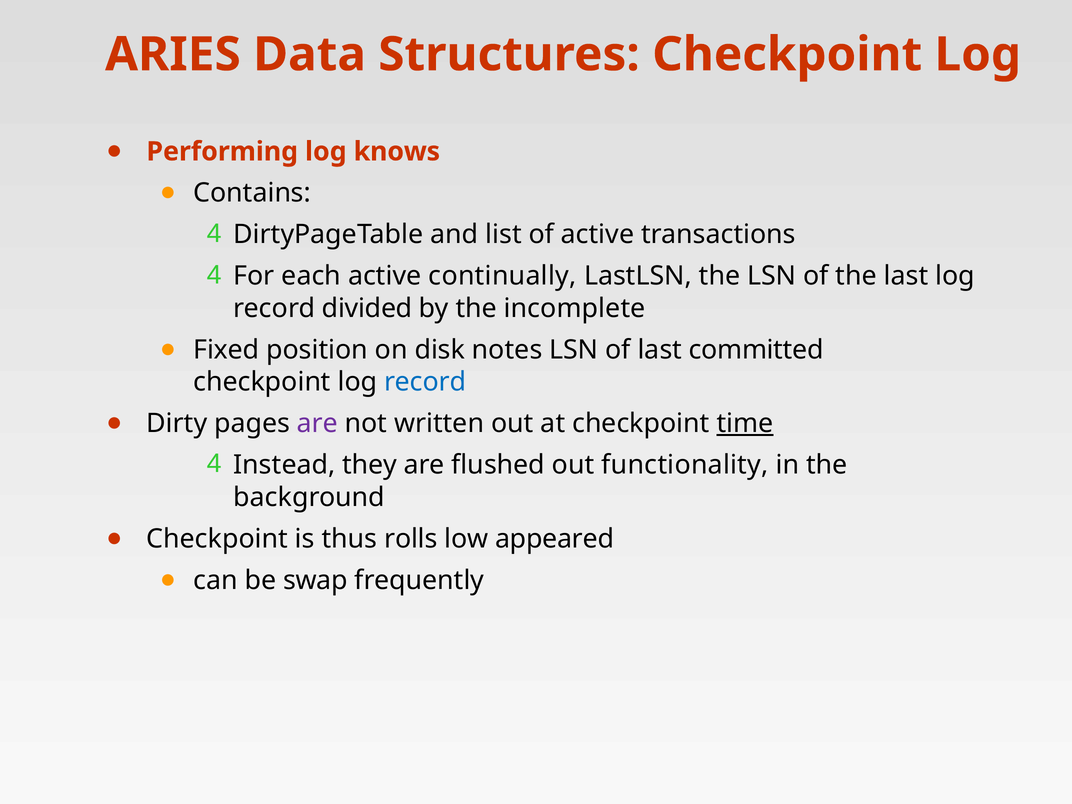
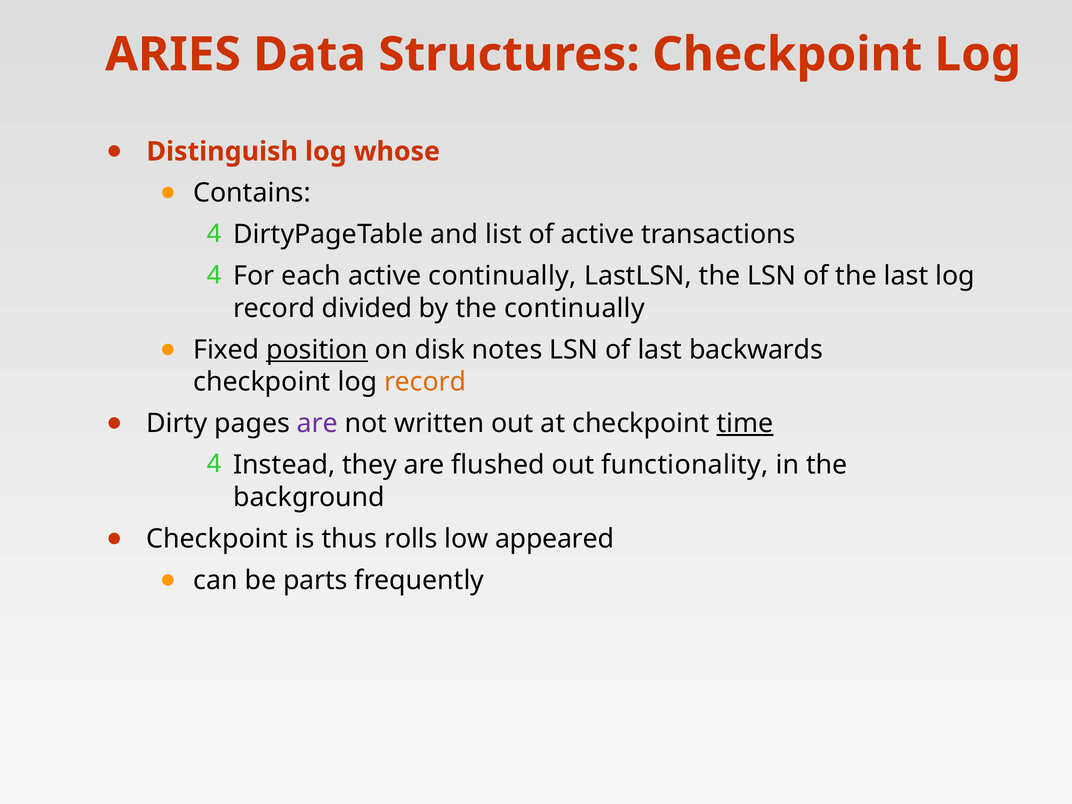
Performing: Performing -> Distinguish
knows: knows -> whose
the incomplete: incomplete -> continually
position underline: none -> present
committed: committed -> backwards
record at (425, 382) colour: blue -> orange
swap: swap -> parts
